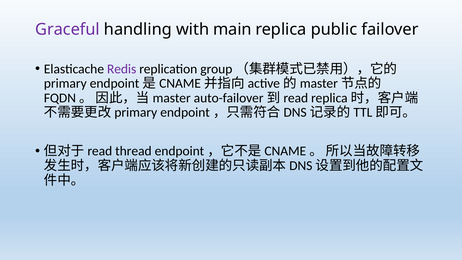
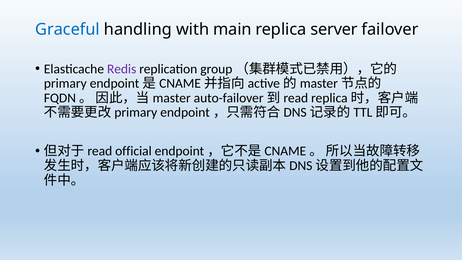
Graceful colour: purple -> blue
public: public -> server
thread: thread -> official
